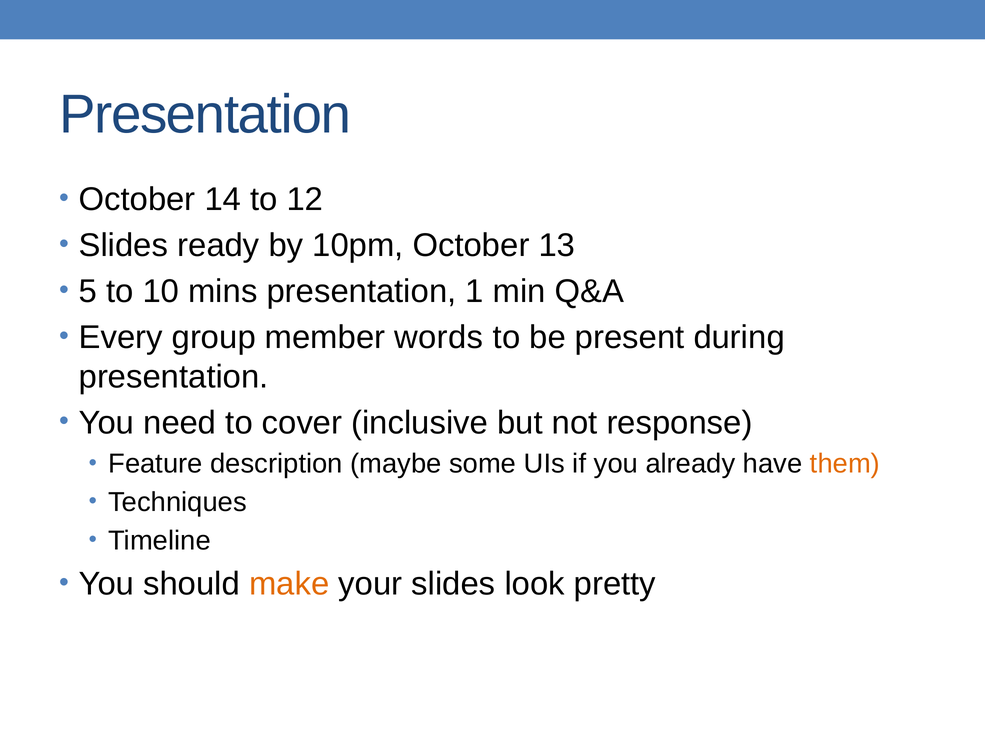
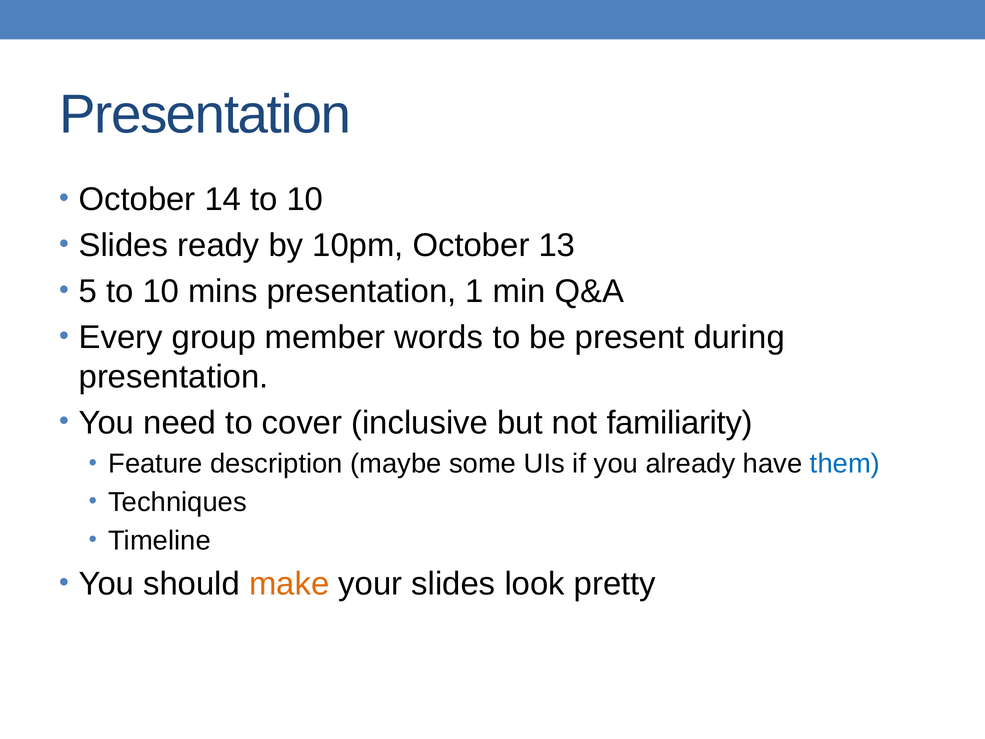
14 to 12: 12 -> 10
response: response -> familiarity
them colour: orange -> blue
